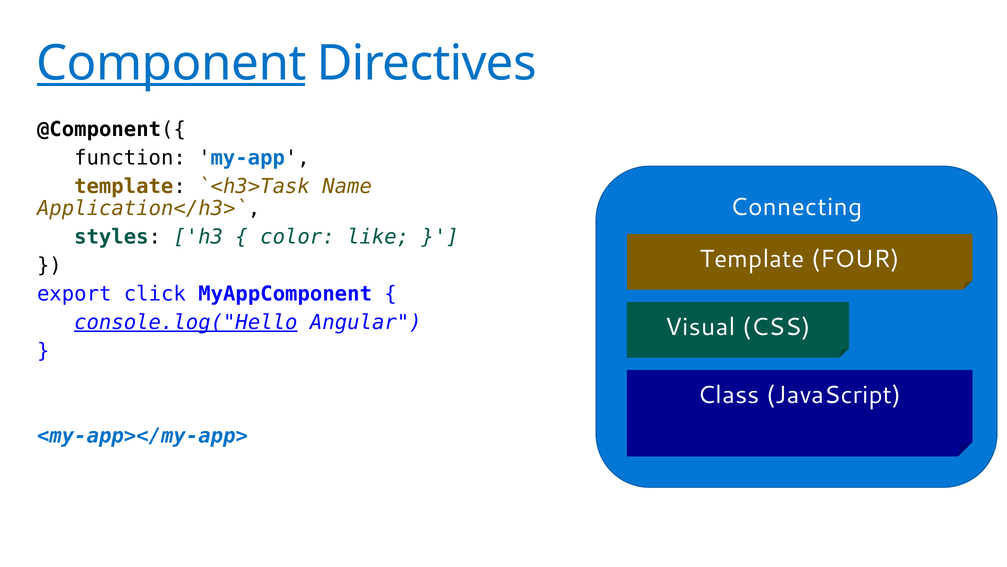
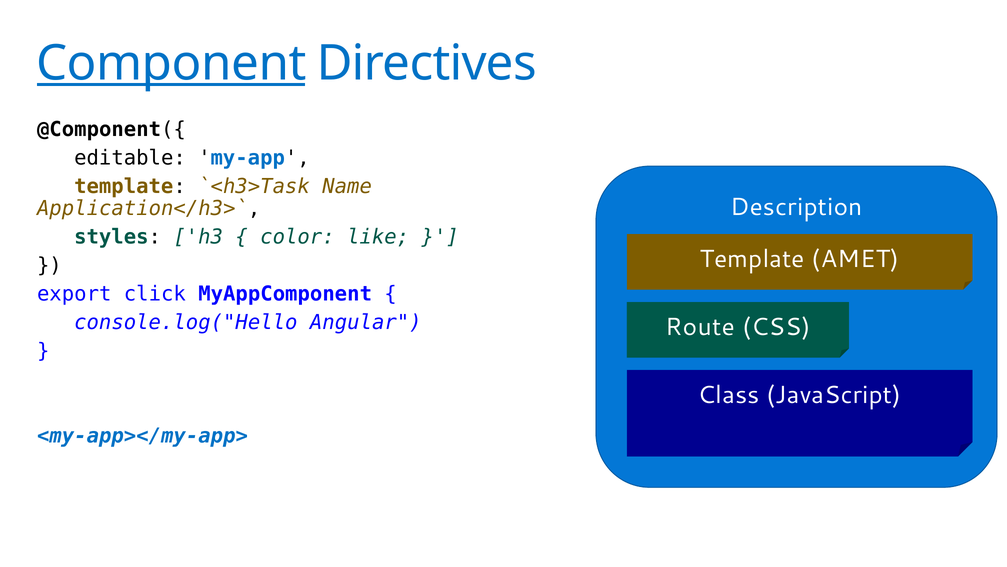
function: function -> editable
Connecting: Connecting -> Description
FOUR: FOUR -> AMET
console.log("Hello underline: present -> none
Visual: Visual -> Route
